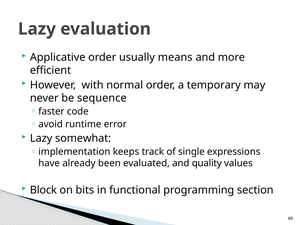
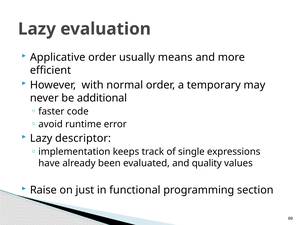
sequence: sequence -> additional
somewhat: somewhat -> descriptor
Block: Block -> Raise
bits: bits -> just
